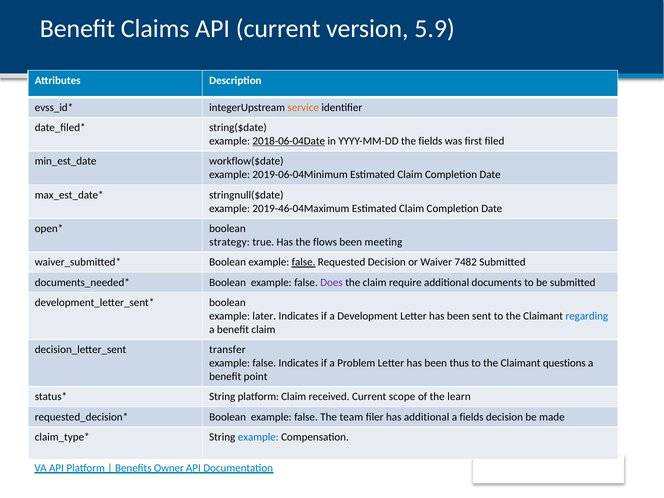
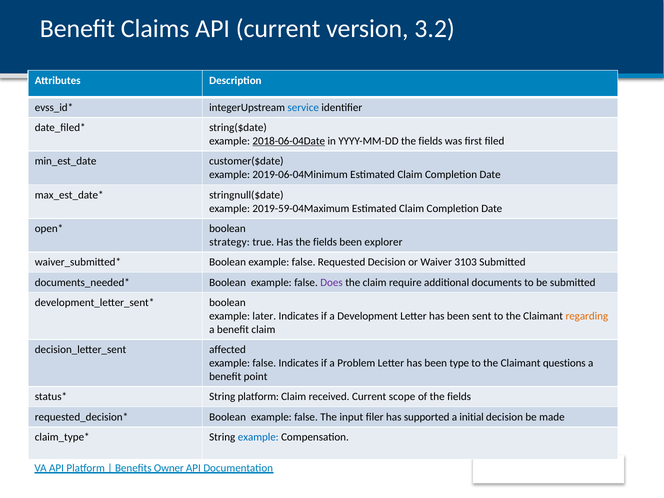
5.9: 5.9 -> 3.2
service colour: orange -> blue
workflow($date: workflow($date -> customer($date
2019-46-04Maximum: 2019-46-04Maximum -> 2019-59-04Maximum
Has the flows: flows -> fields
meeting: meeting -> explorer
false at (304, 262) underline: present -> none
7482: 7482 -> 3103
regarding colour: blue -> orange
transfer: transfer -> affected
thus: thus -> type
of the learn: learn -> fields
team: team -> input
has additional: additional -> supported
a fields: fields -> initial
